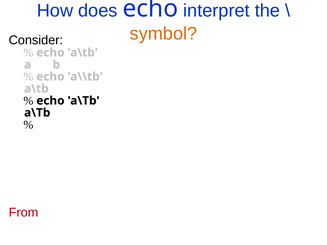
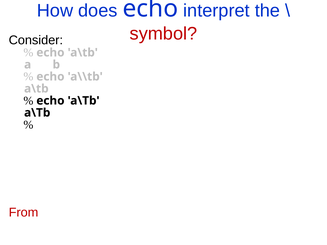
symbol colour: orange -> red
